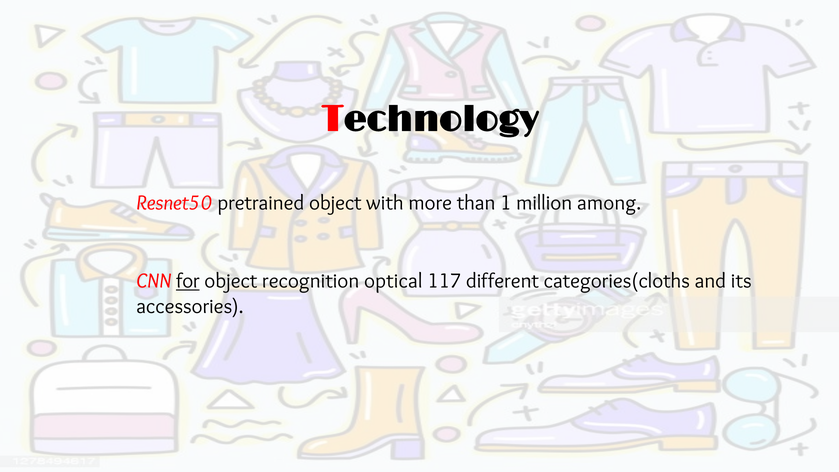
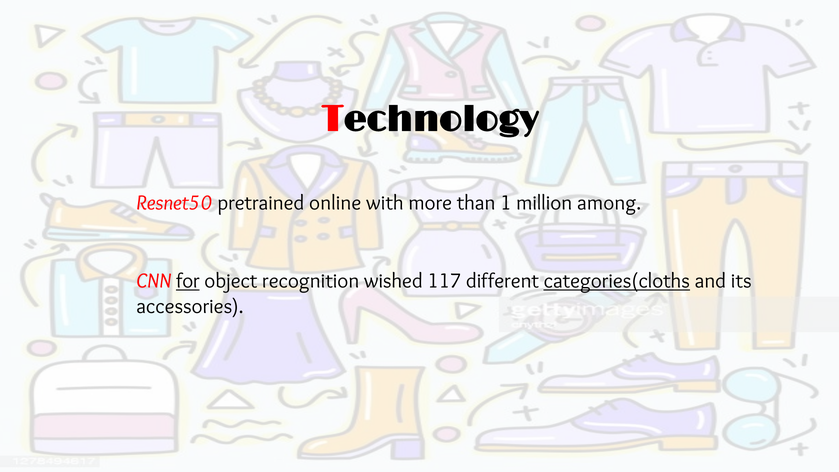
pretrained object: object -> online
optical: optical -> wished
categories(cloths underline: none -> present
